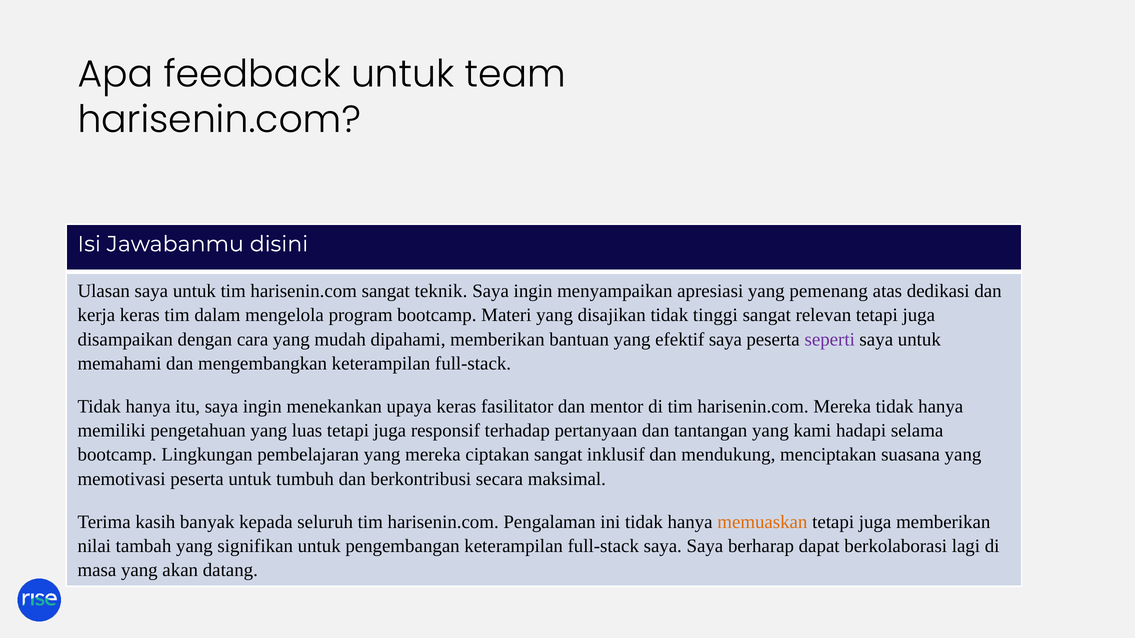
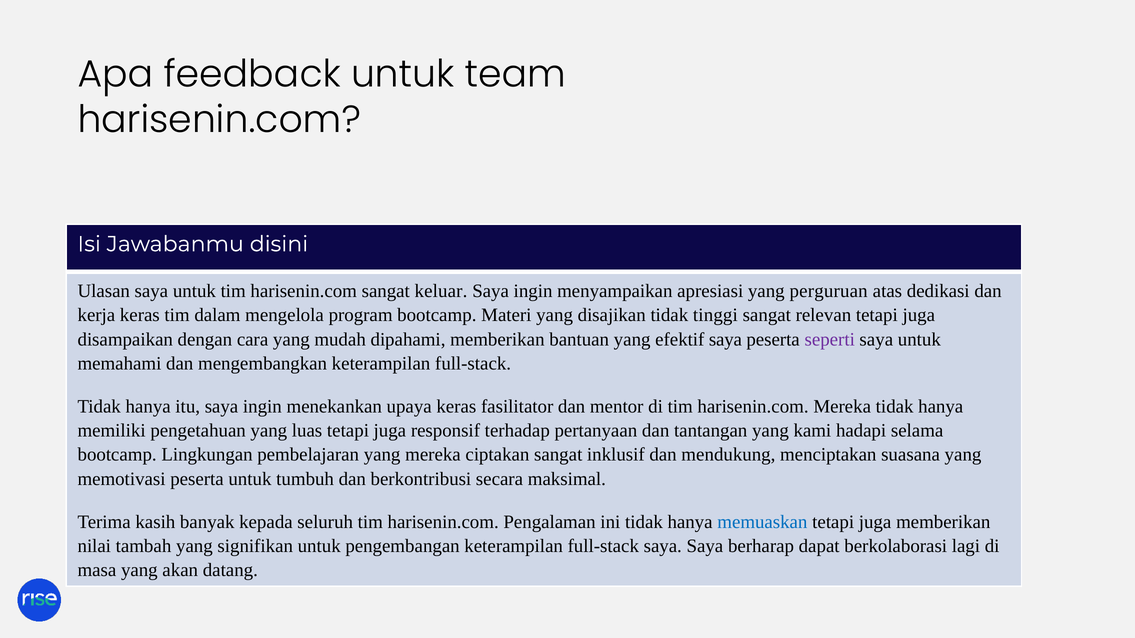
teknik: teknik -> keluar
pemenang: pemenang -> perguruan
memuaskan colour: orange -> blue
